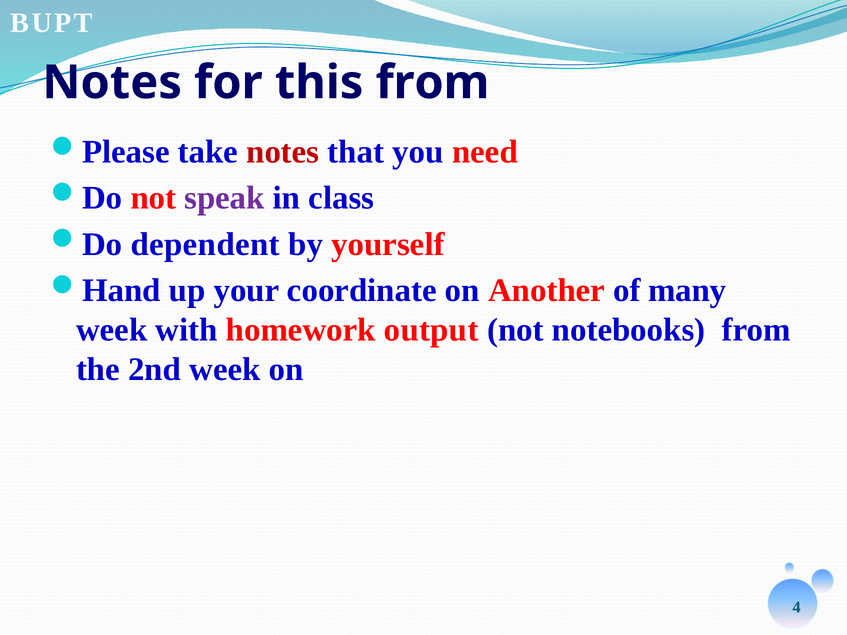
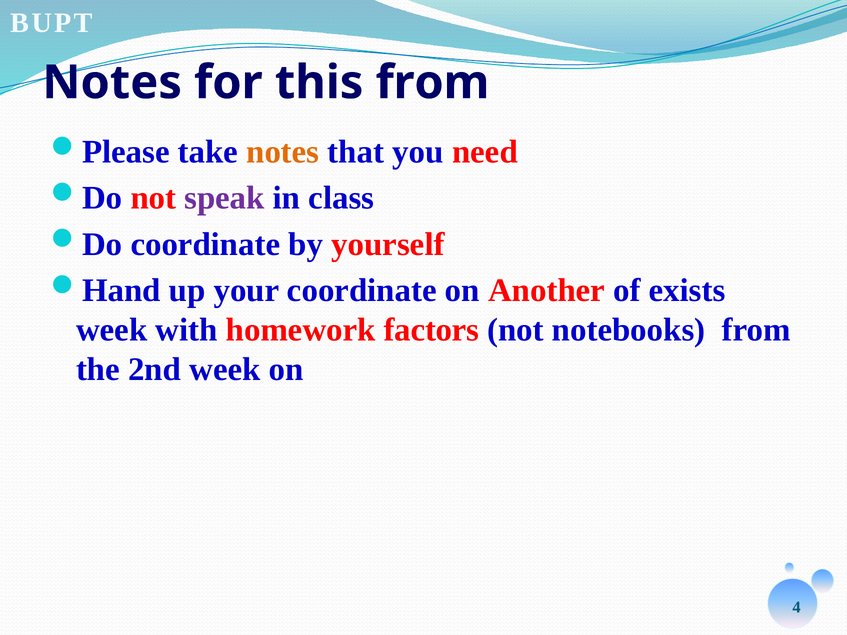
notes at (283, 152) colour: red -> orange
dependent at (205, 244): dependent -> coordinate
many: many -> exists
output: output -> factors
